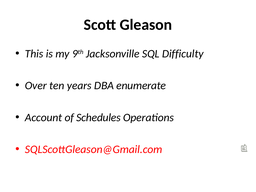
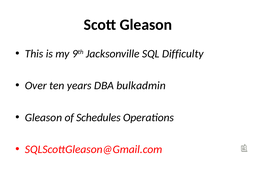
enumerate: enumerate -> bulkadmin
Account at (44, 117): Account -> Gleason
